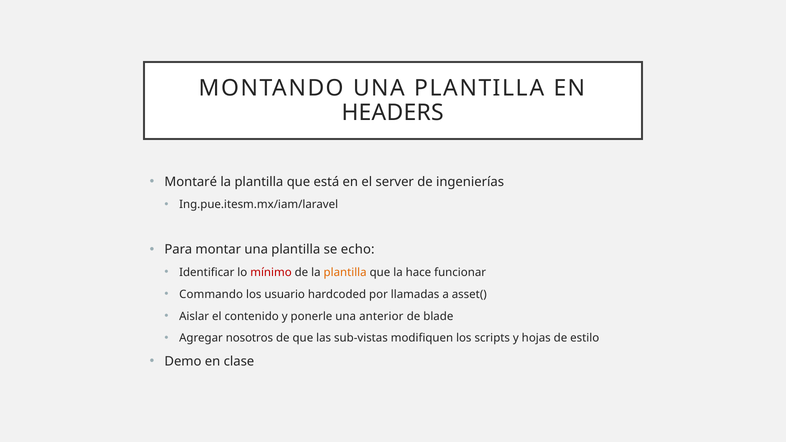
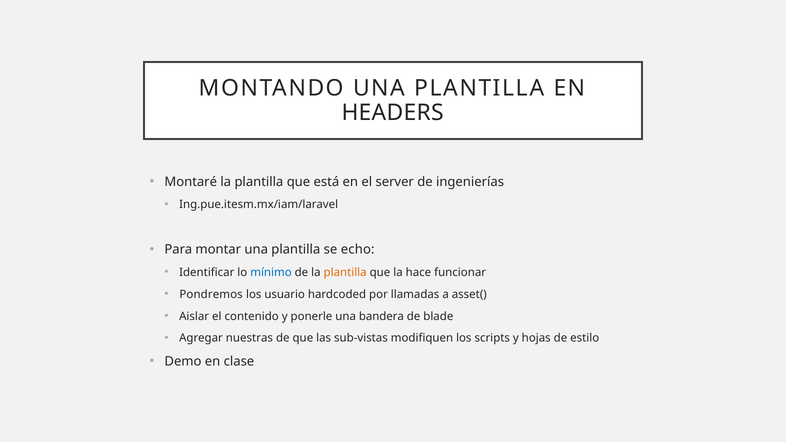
mínimo colour: red -> blue
Commando: Commando -> Pondremos
anterior: anterior -> bandera
nosotros: nosotros -> nuestras
